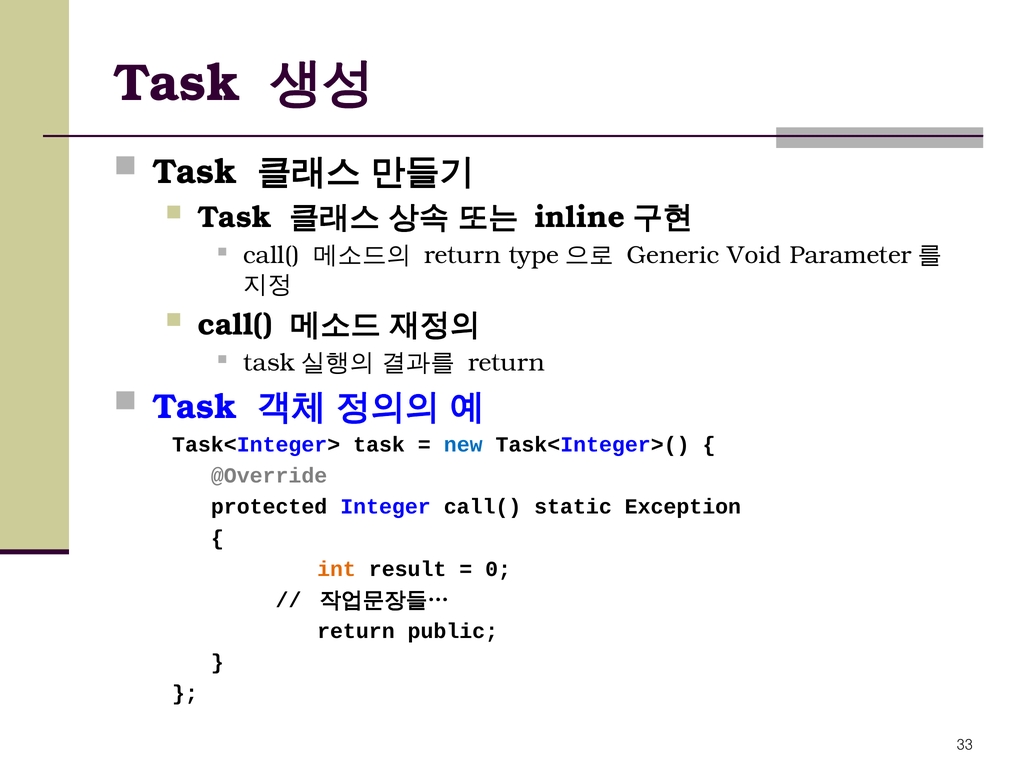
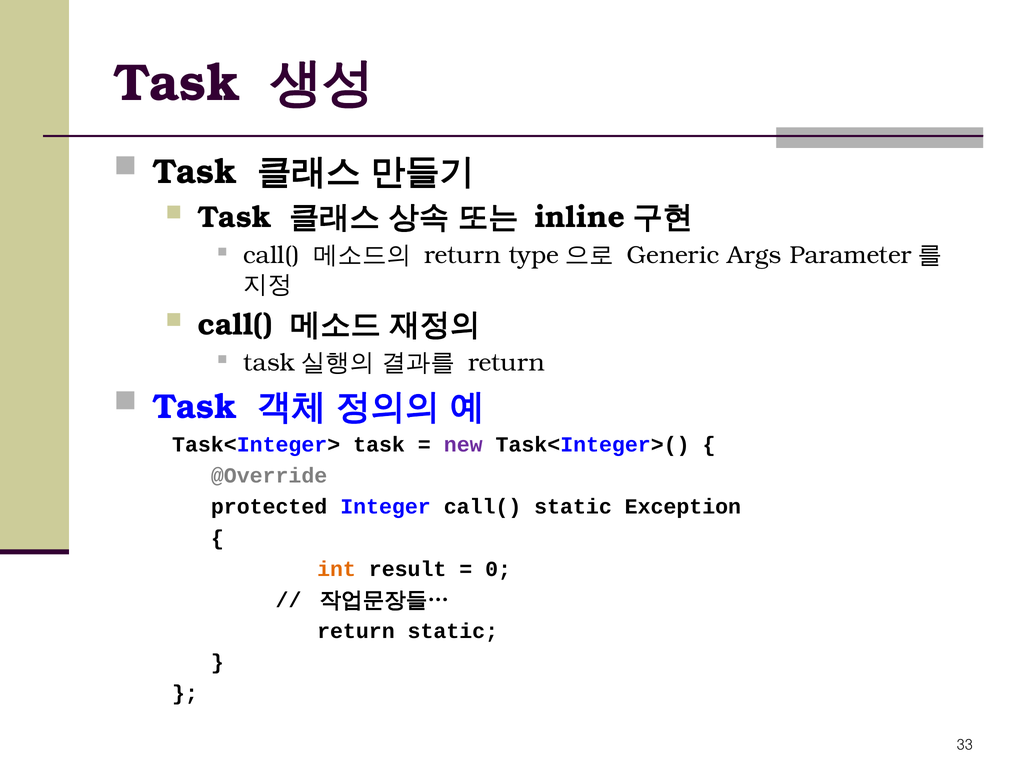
Void: Void -> Args
new colour: blue -> purple
return public: public -> static
